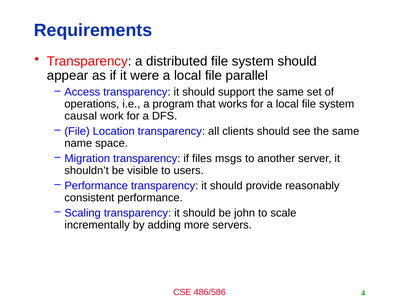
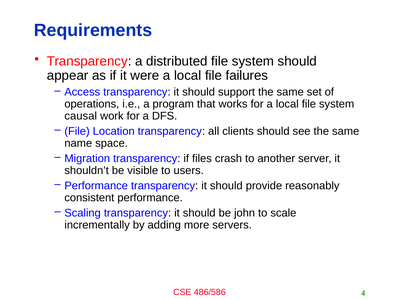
parallel: parallel -> failures
msgs: msgs -> crash
